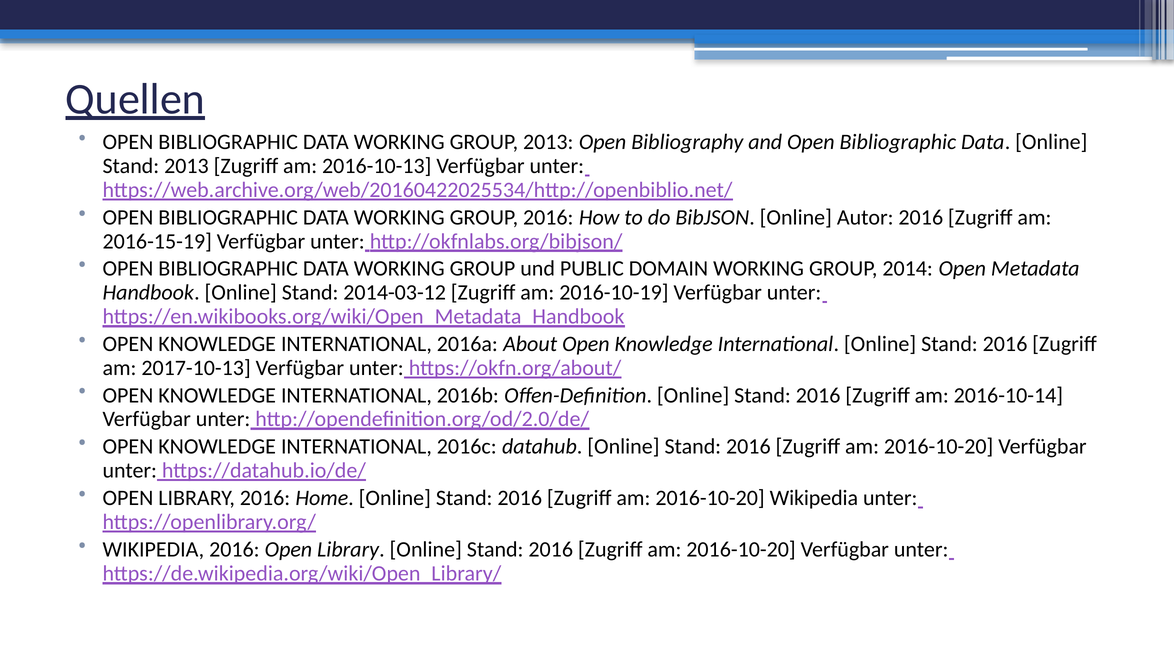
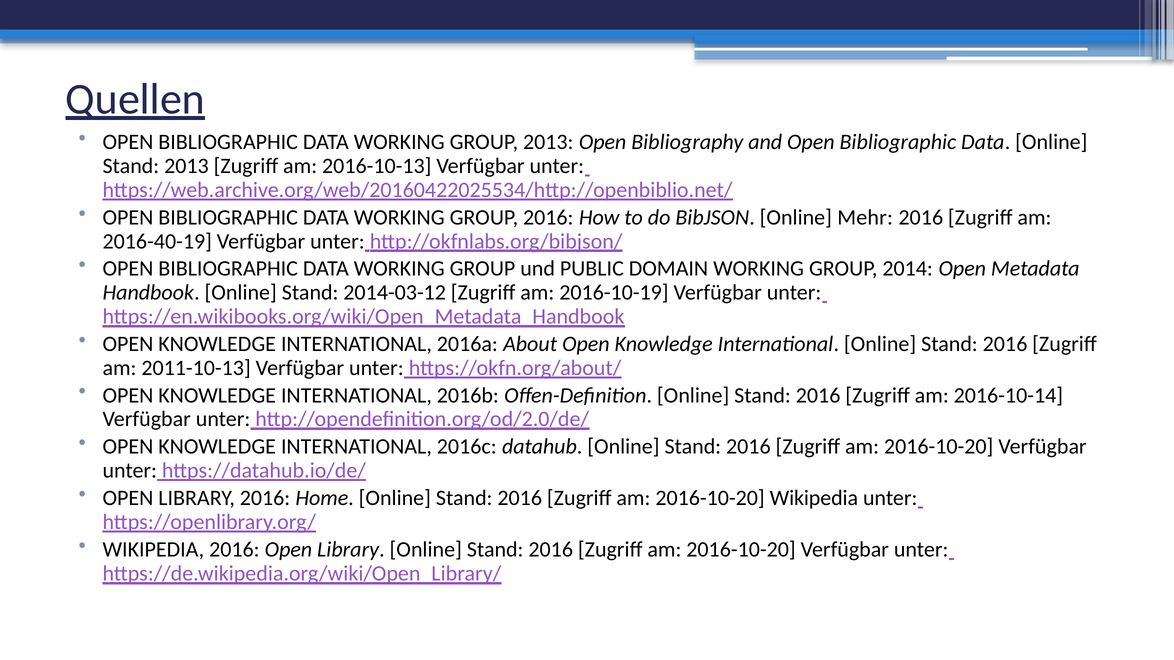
Autor: Autor -> Mehr
2016-15-19: 2016-15-19 -> 2016-40-19
2017-10-13: 2017-10-13 -> 2011-10-13
